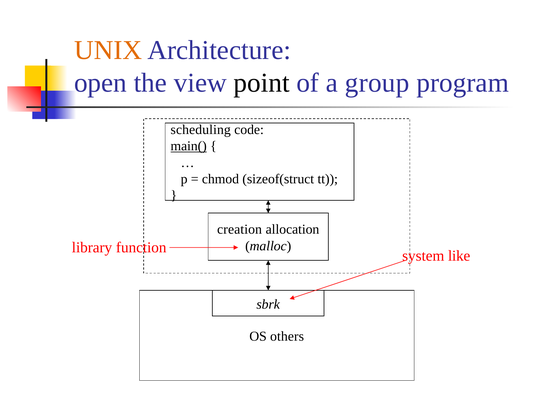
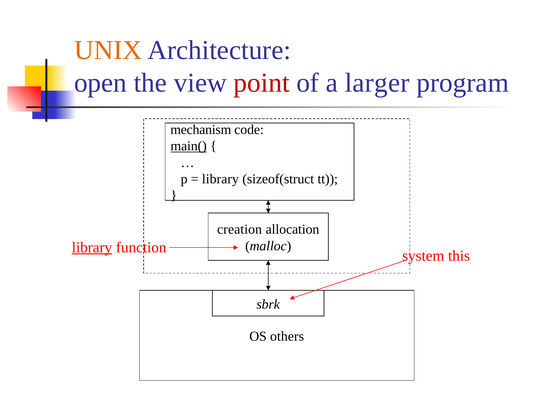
point colour: black -> red
group: group -> larger
scheduling: scheduling -> mechanism
chmod at (220, 179): chmod -> library
library at (92, 247) underline: none -> present
like: like -> this
